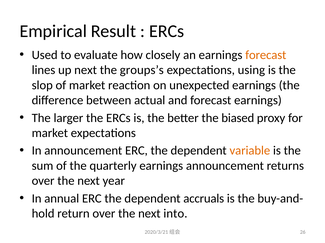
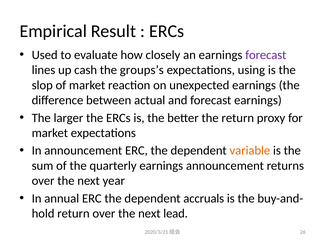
forecast at (266, 55) colour: orange -> purple
up next: next -> cash
the biased: biased -> return
into: into -> lead
